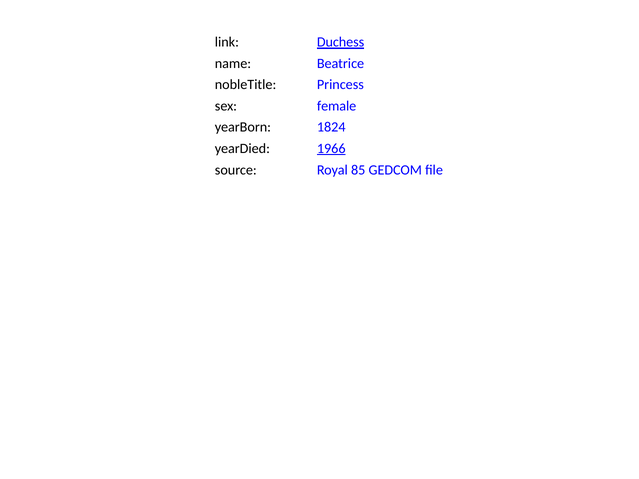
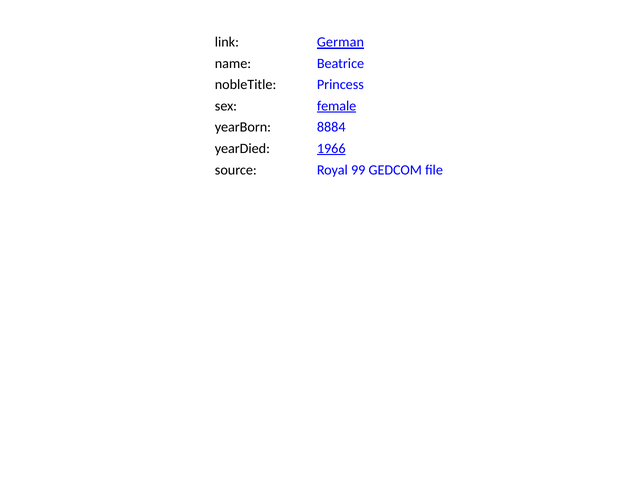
Duchess: Duchess -> German
female underline: none -> present
1824: 1824 -> 8884
85: 85 -> 99
